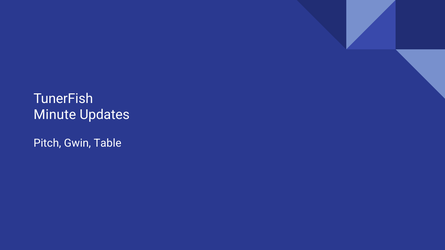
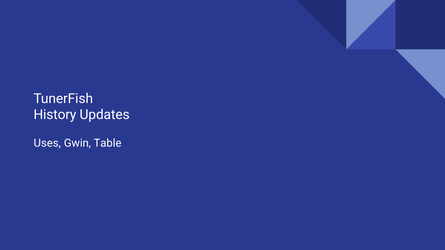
Minute: Minute -> History
Pitch: Pitch -> Uses
